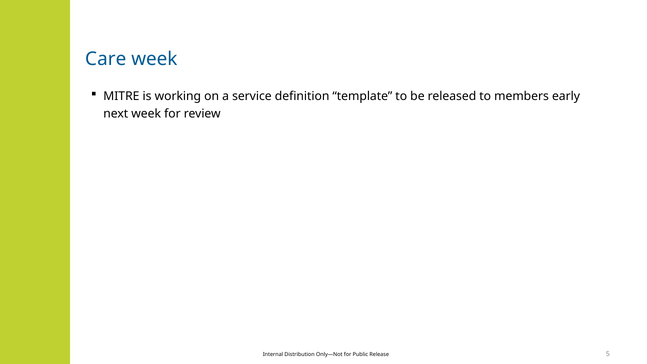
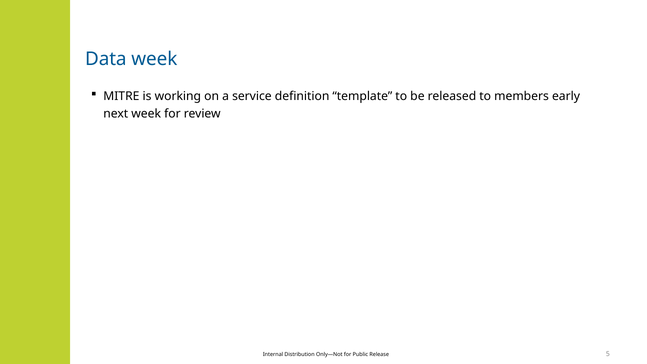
Care: Care -> Data
